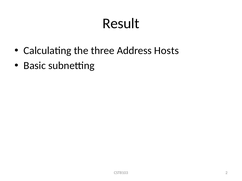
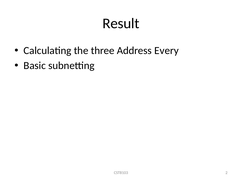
Hosts: Hosts -> Every
